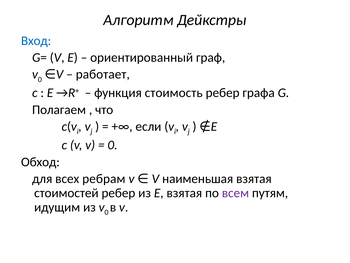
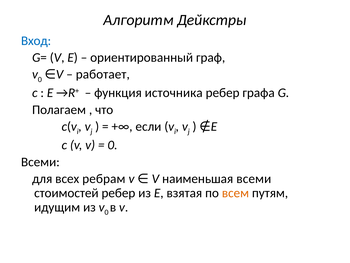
стоимость: стоимость -> источника
Обход at (40, 162): Обход -> Всеми
наименьшая взятая: взятая -> всеми
всем colour: purple -> orange
